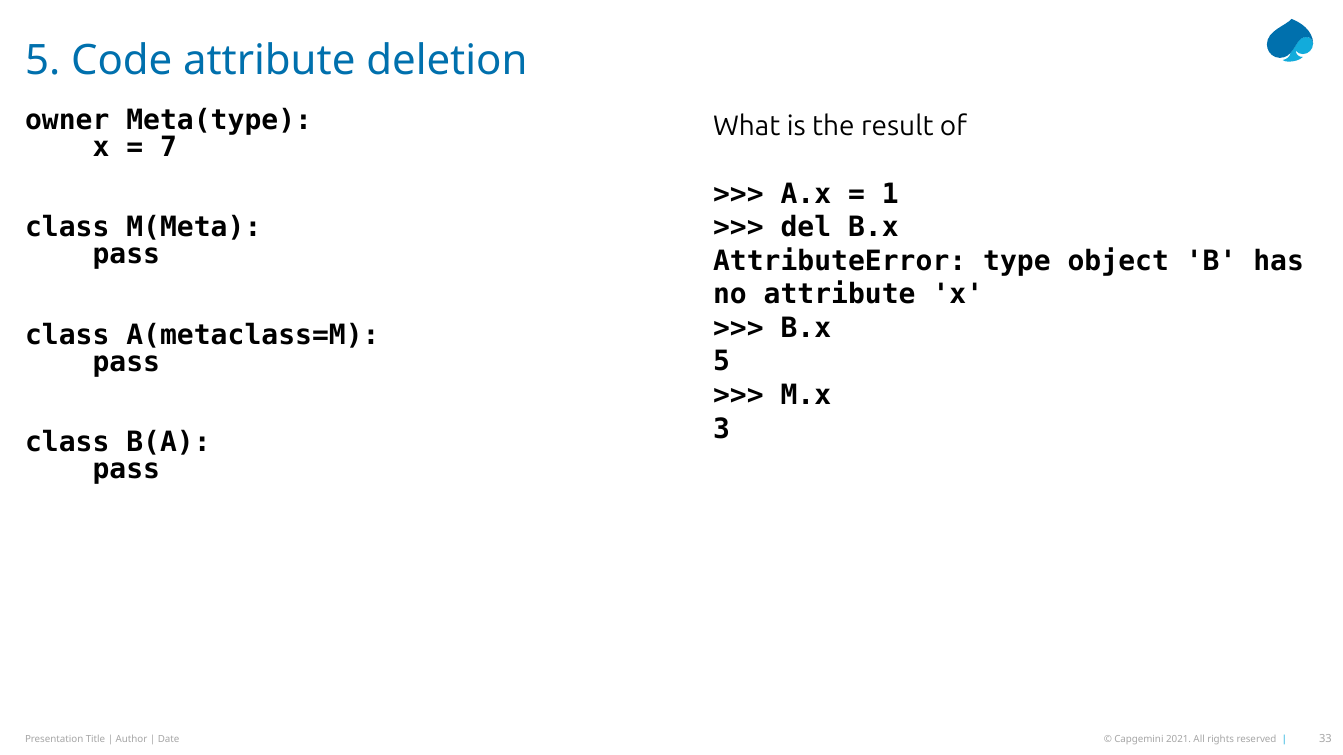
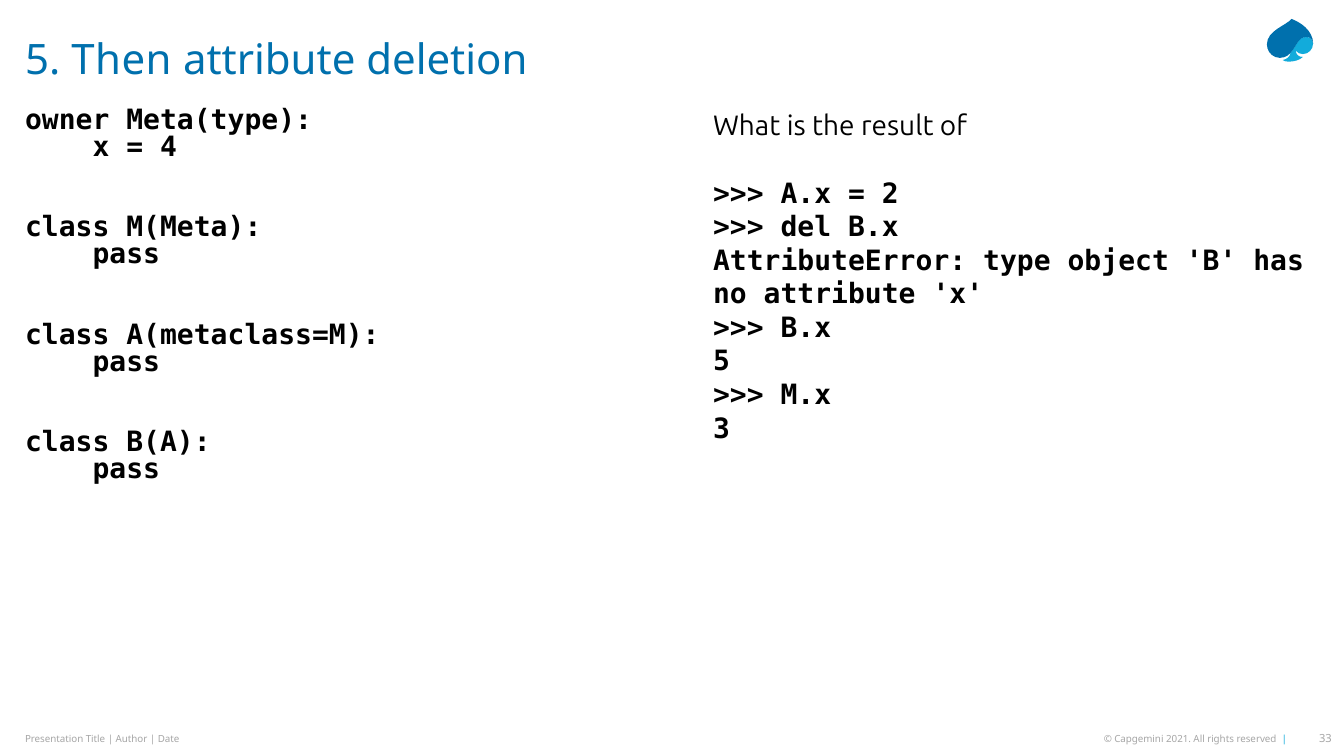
Code: Code -> Then
7: 7 -> 4
1: 1 -> 2
